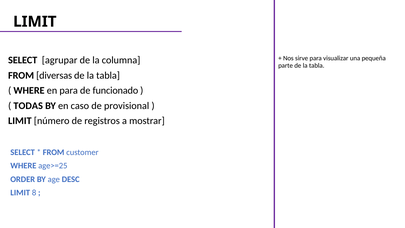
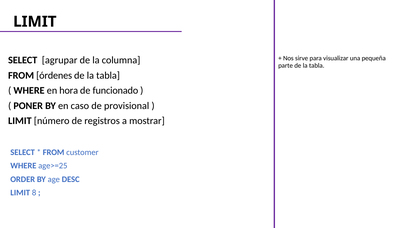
diversas: diversas -> órdenes
en para: para -> hora
TODAS: TODAS -> PONER
